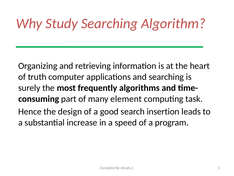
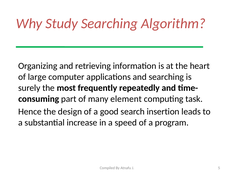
truth: truth -> large
algorithms: algorithms -> repeatedly
